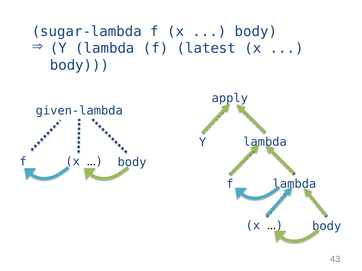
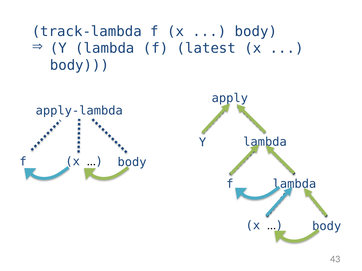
sugar-lambda: sugar-lambda -> track-lambda
given-lambda: given-lambda -> apply-lambda
